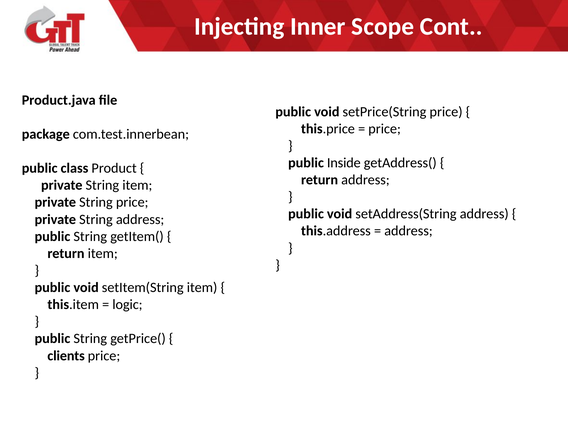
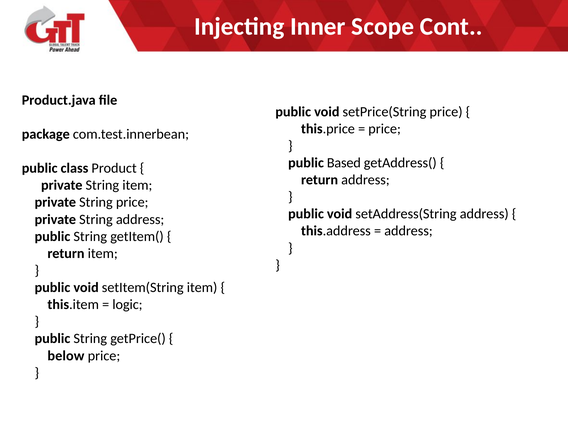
Inside: Inside -> Based
clients: clients -> below
